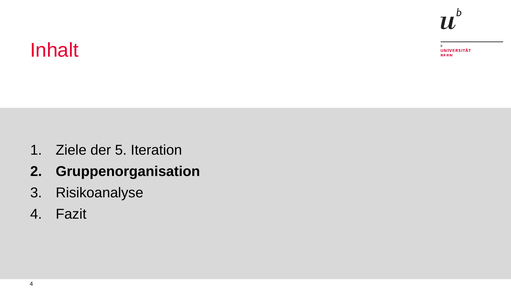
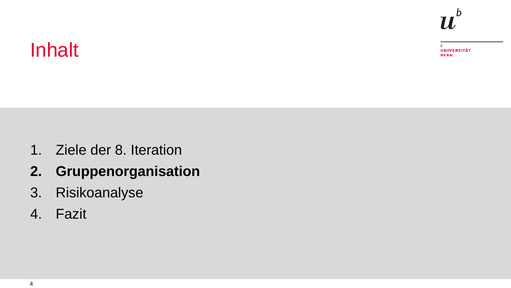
5: 5 -> 8
